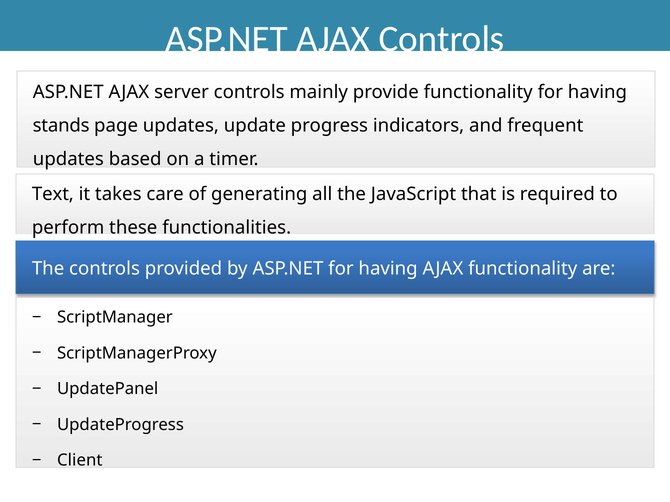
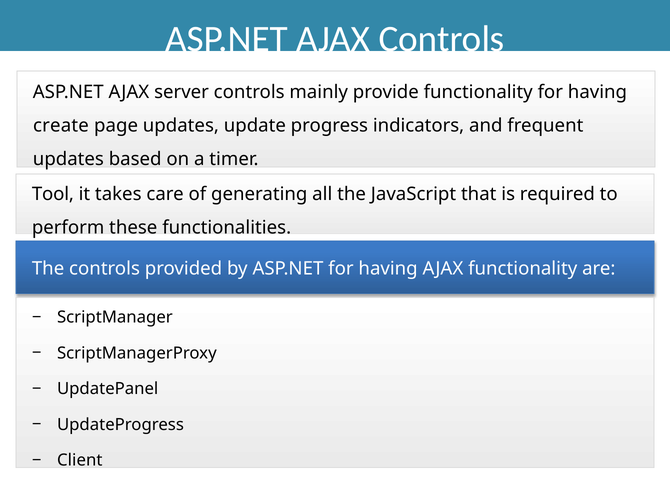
stands: stands -> create
Text: Text -> Tool
